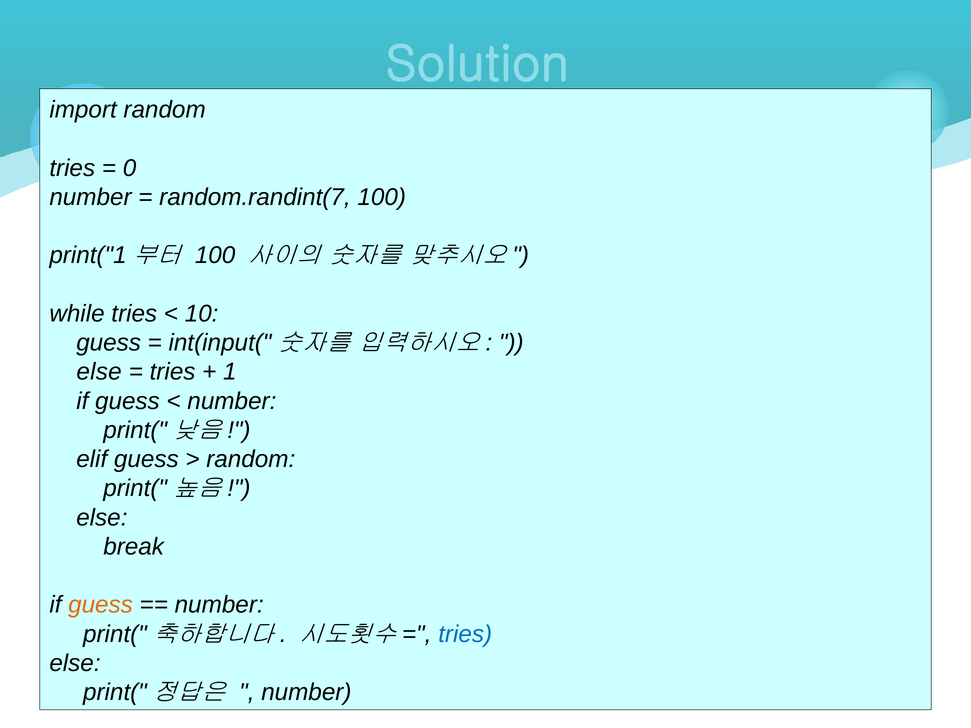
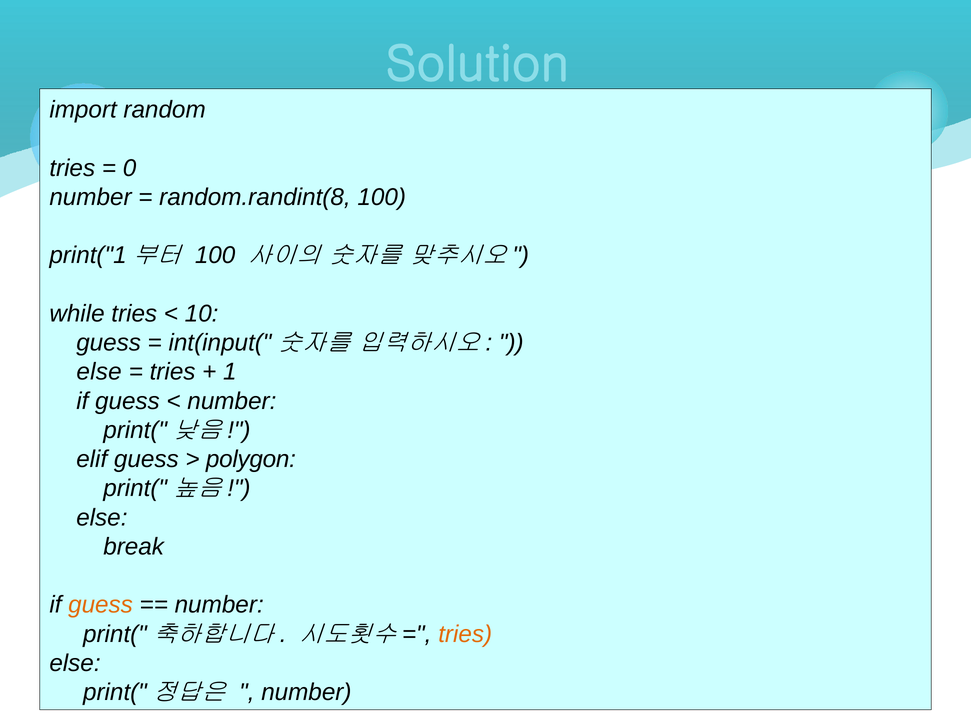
random.randint(7: random.randint(7 -> random.randint(8
random at (251, 459): random -> polygon
tries at (465, 634) colour: blue -> orange
